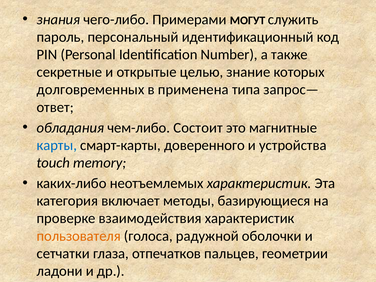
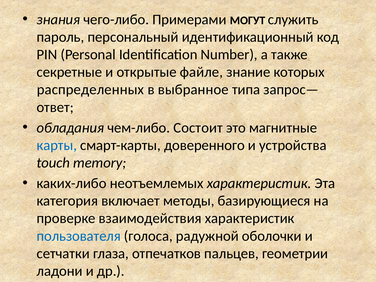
целью: целью -> файле
долговременных: долговременных -> распределенных
применена: применена -> выбранное
пользователя colour: orange -> blue
